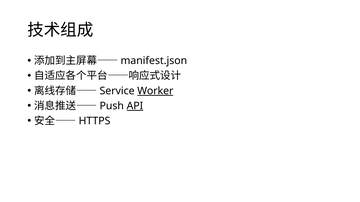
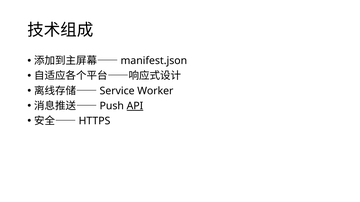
Worker underline: present -> none
